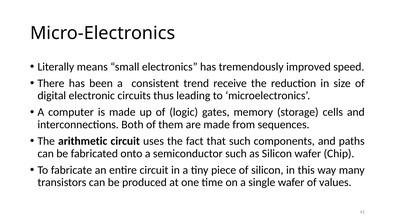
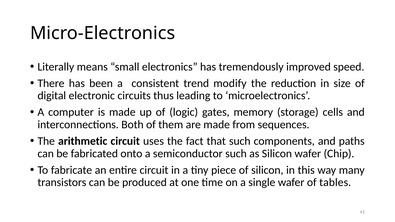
receive: receive -> modify
values: values -> tables
